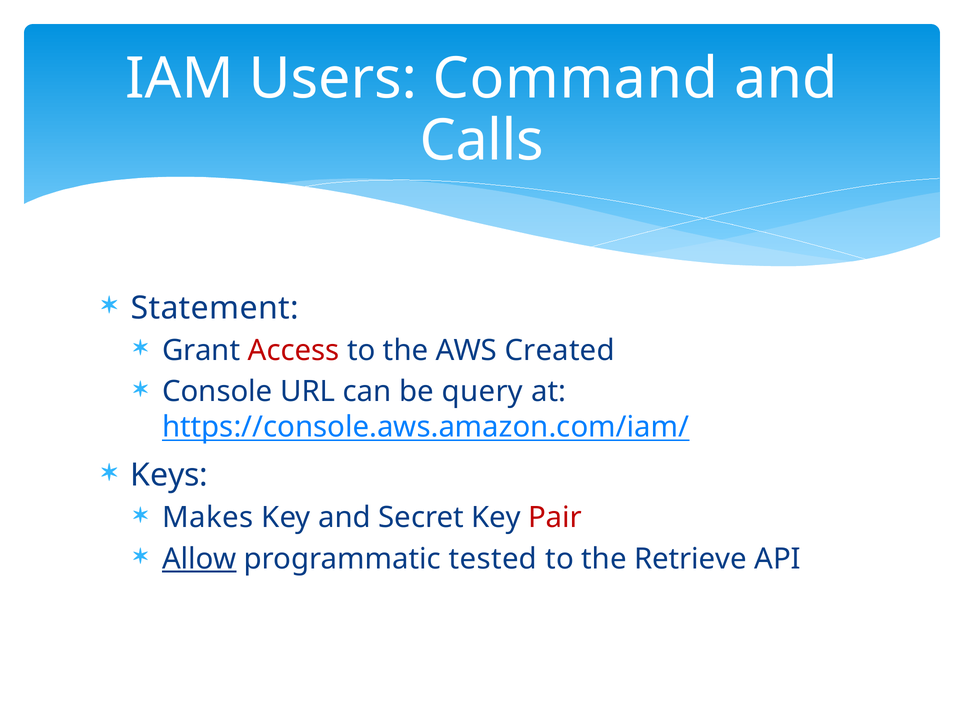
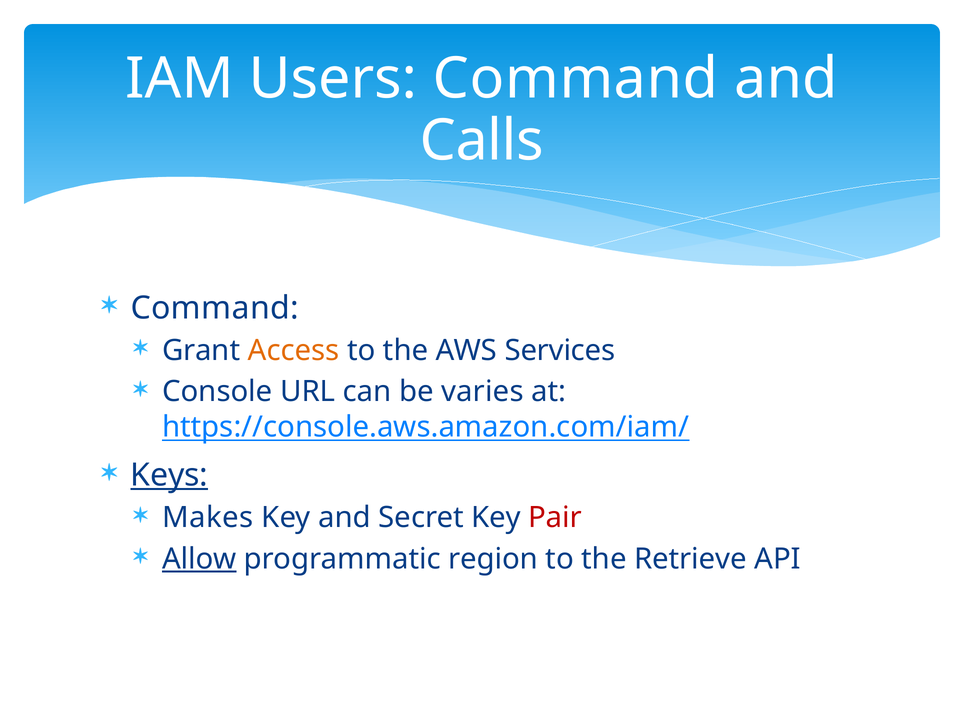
Statement at (215, 308): Statement -> Command
Access colour: red -> orange
Created: Created -> Services
query: query -> varies
Keys underline: none -> present
tested: tested -> region
